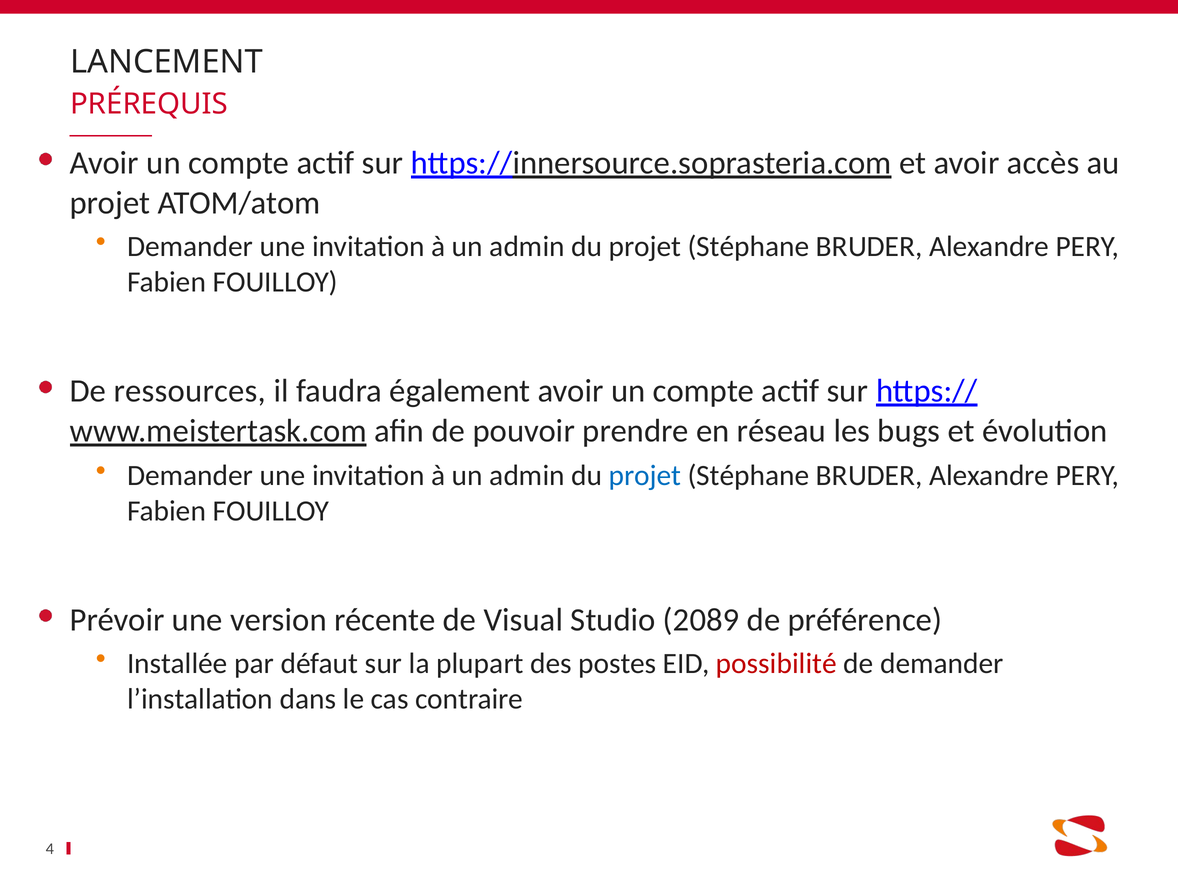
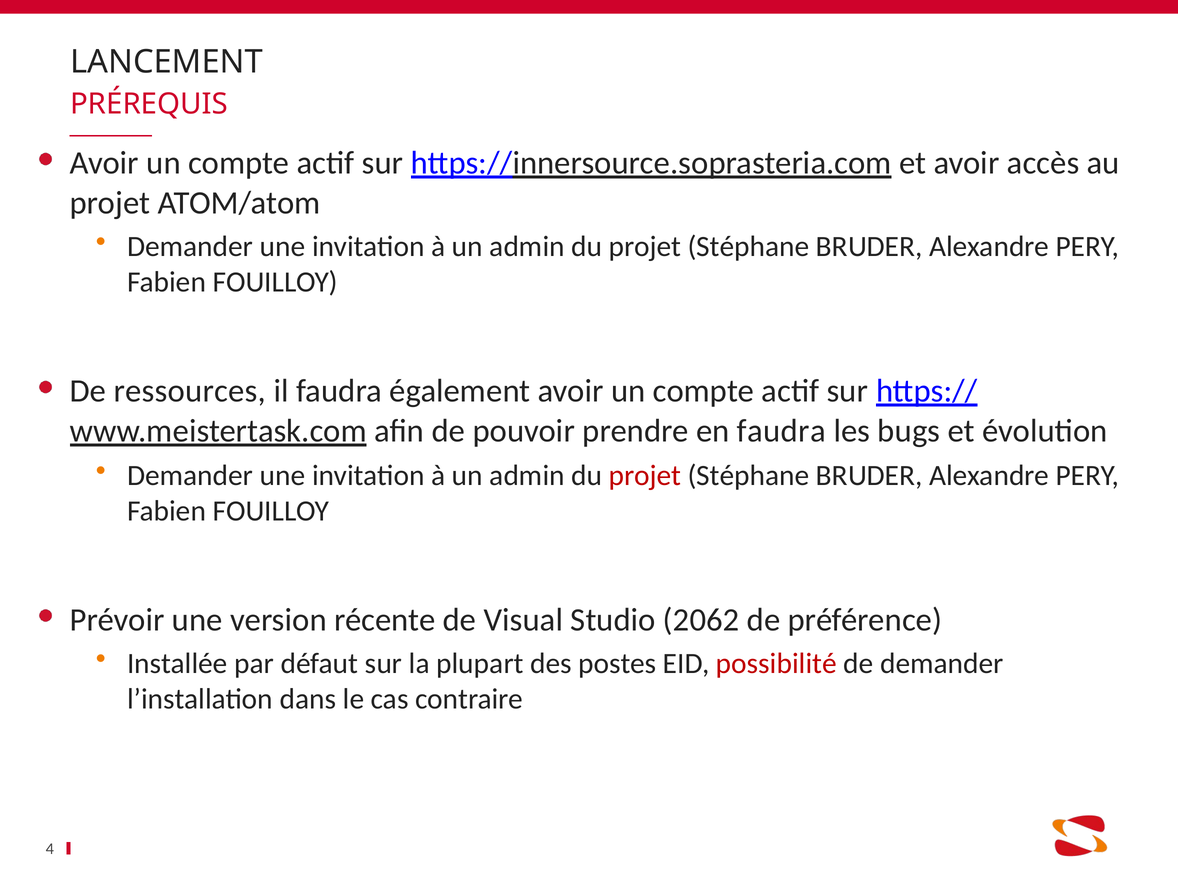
en réseau: réseau -> faudra
projet at (645, 476) colour: blue -> red
2089: 2089 -> 2062
